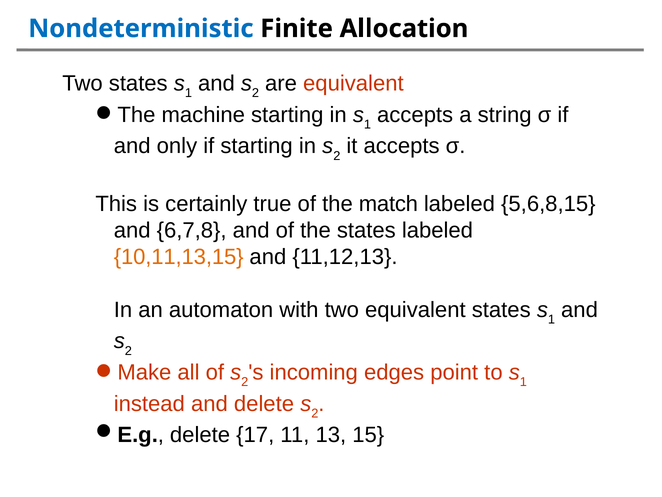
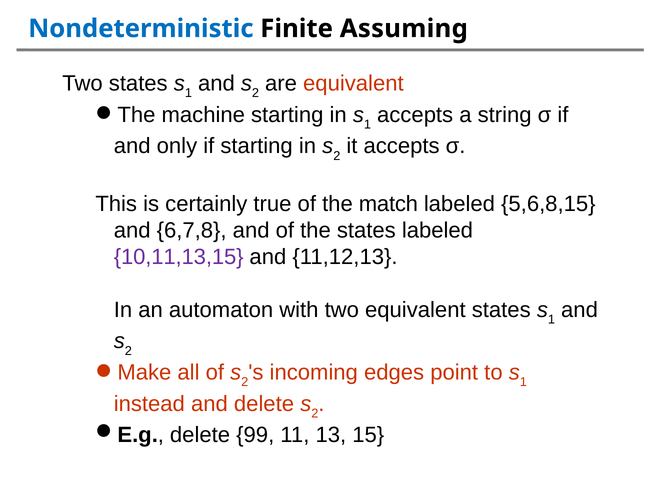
Allocation: Allocation -> Assuming
10,11,13,15 colour: orange -> purple
17: 17 -> 99
